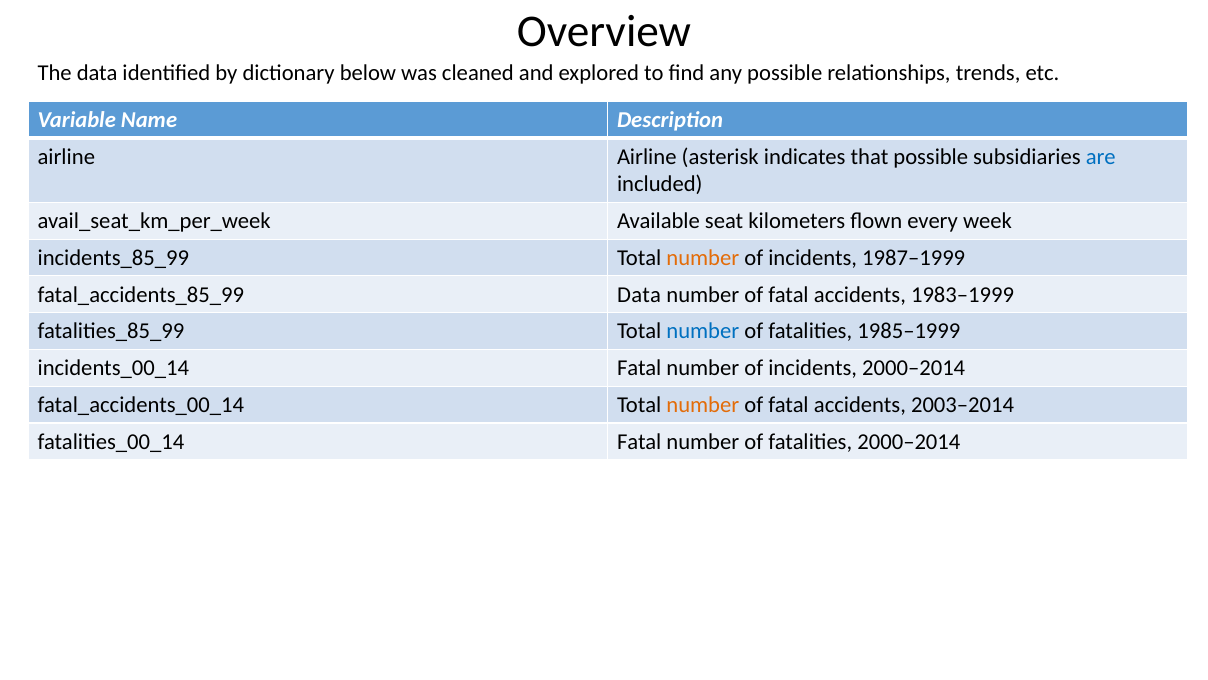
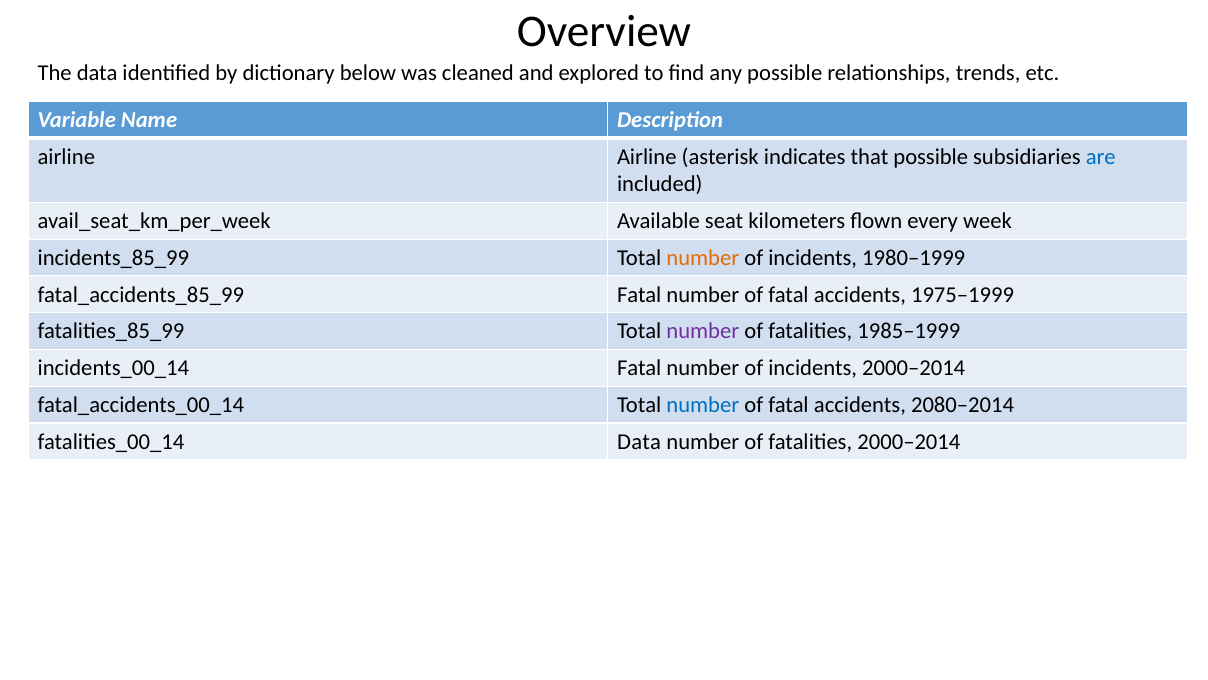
1987–1999: 1987–1999 -> 1980–1999
Data at (639, 294): Data -> Fatal
1983–1999: 1983–1999 -> 1975–1999
number at (703, 331) colour: blue -> purple
number at (703, 405) colour: orange -> blue
2003–2014: 2003–2014 -> 2080–2014
Fatal at (639, 441): Fatal -> Data
